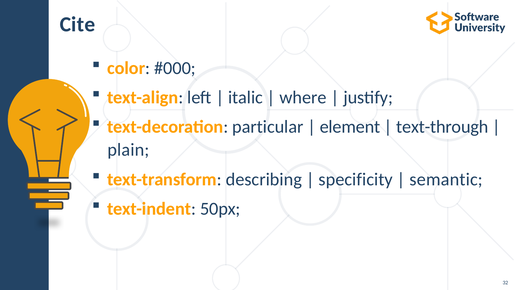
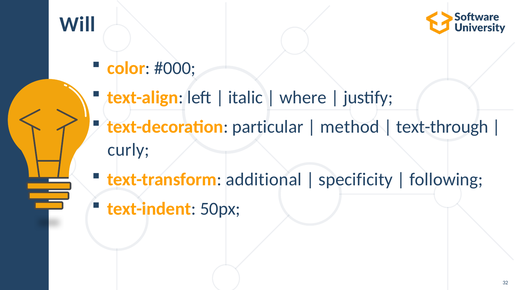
Cite: Cite -> Will
element: element -> method
plain: plain -> curly
describing: describing -> additional
semantic: semantic -> following
